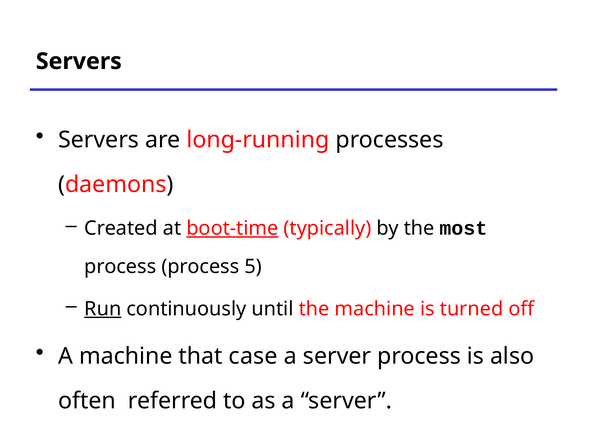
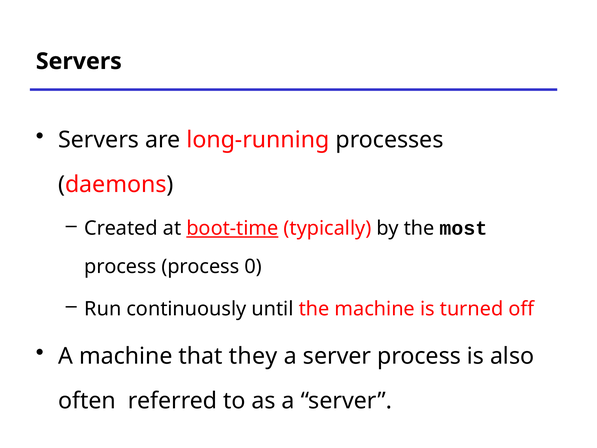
5: 5 -> 0
Run underline: present -> none
case: case -> they
